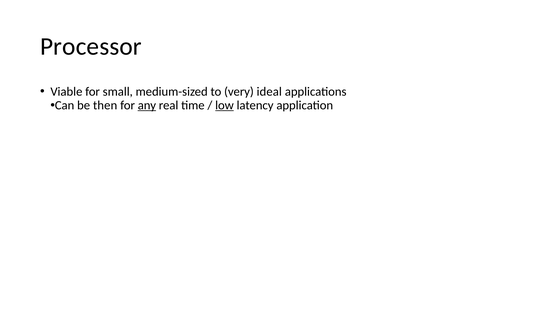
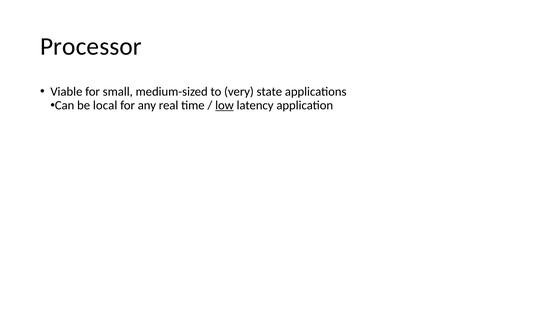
ideal: ideal -> state
then: then -> local
any underline: present -> none
